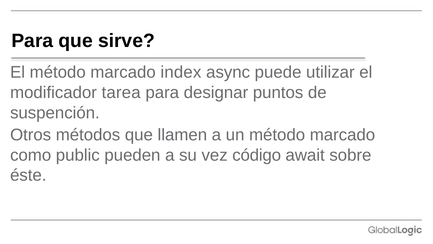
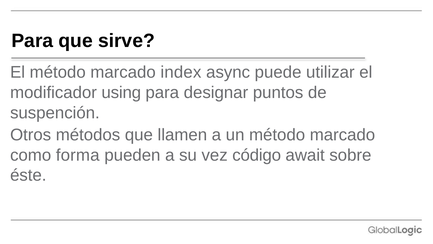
tarea: tarea -> using
public: public -> forma
